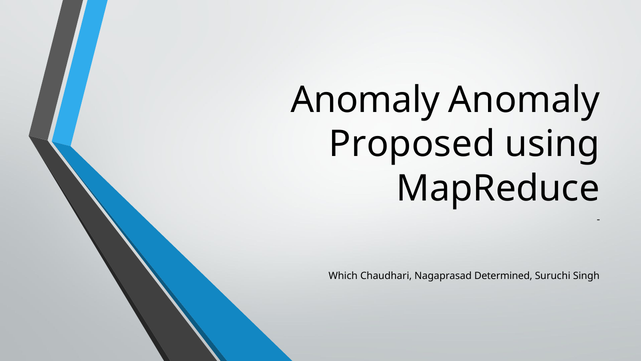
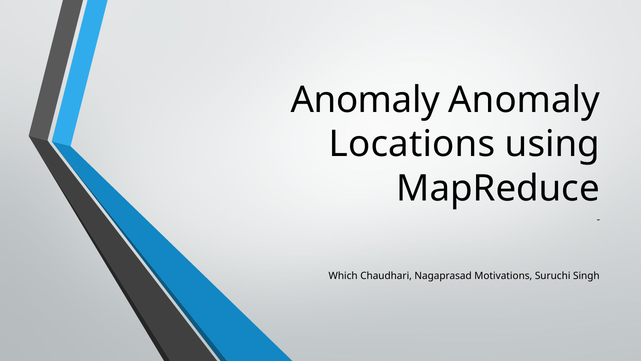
Proposed: Proposed -> Locations
Determined: Determined -> Motivations
